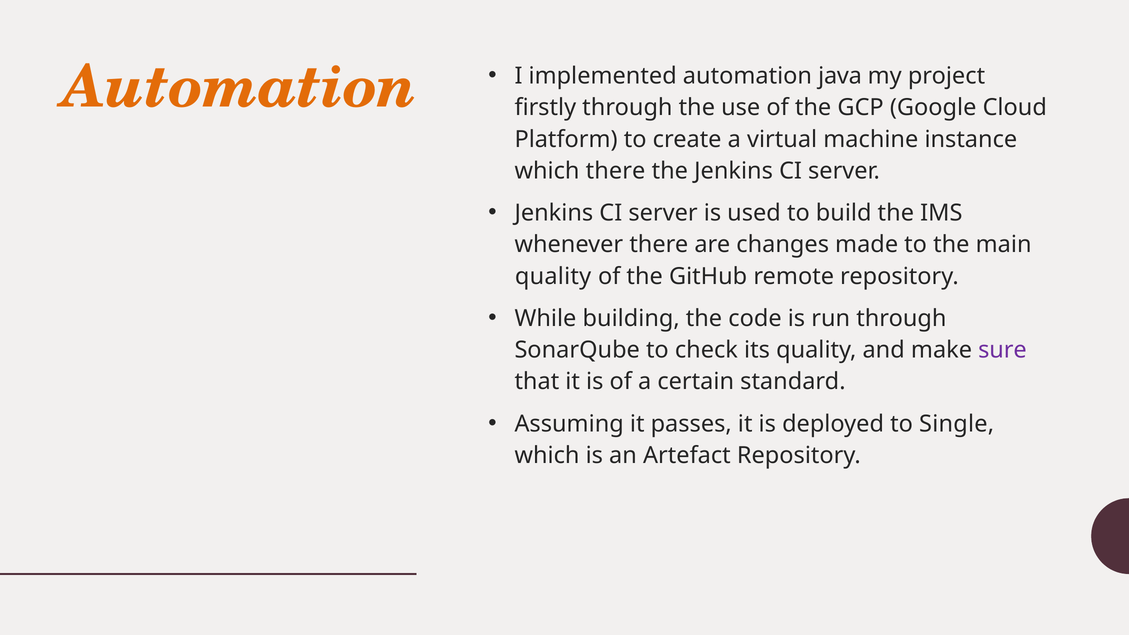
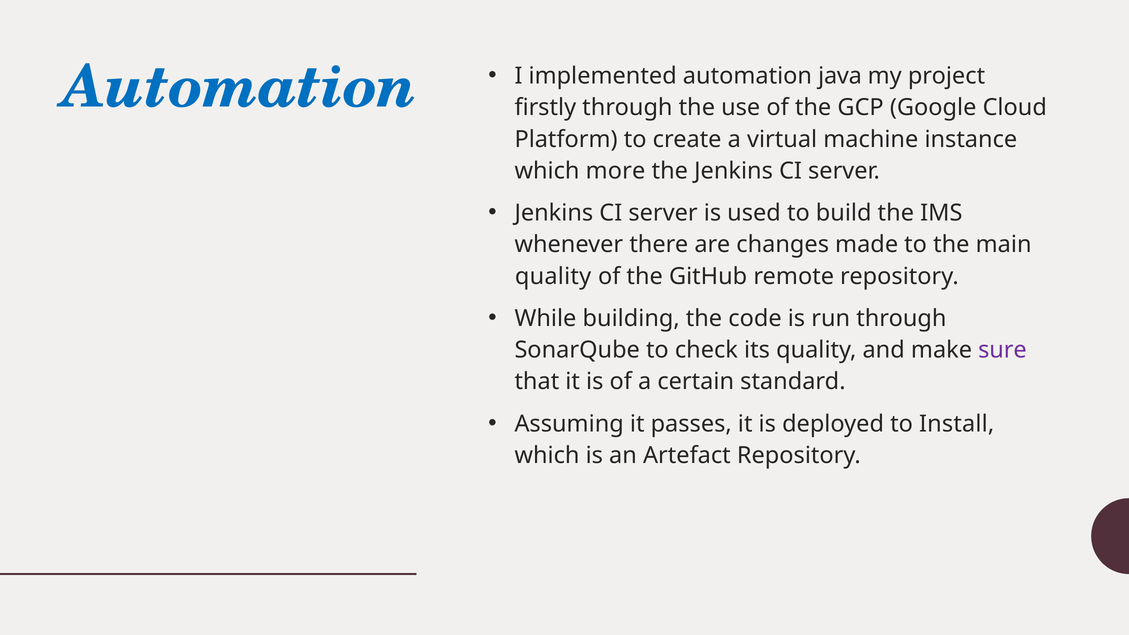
Automation at (239, 87) colour: orange -> blue
which there: there -> more
Single: Single -> Install
